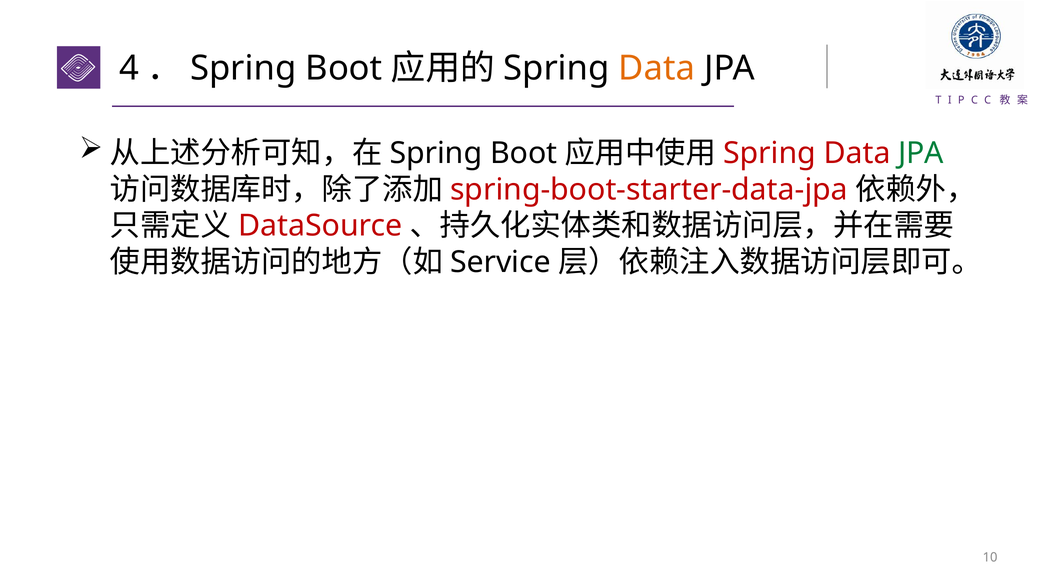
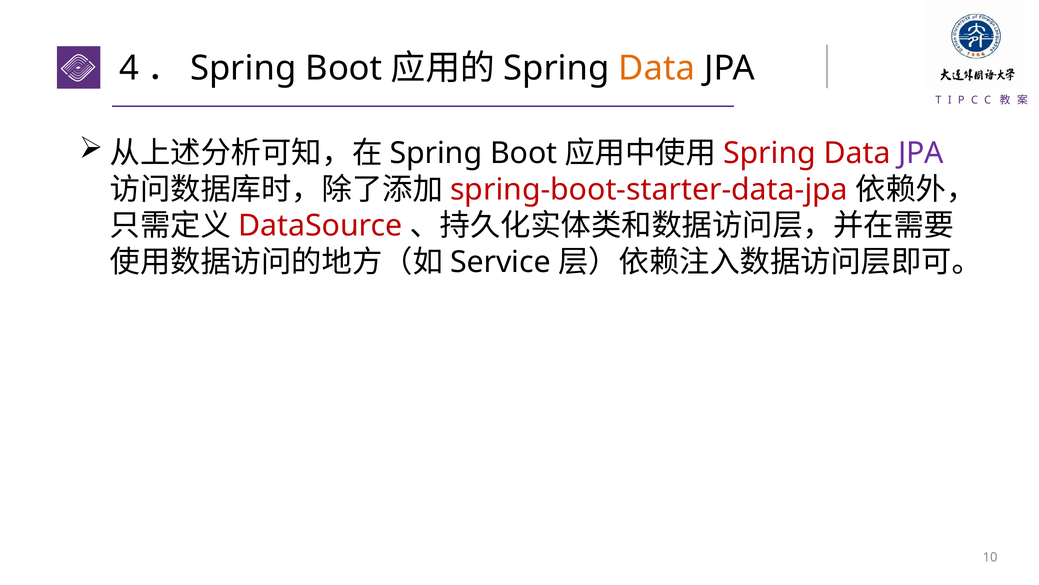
JPA at (921, 153) colour: green -> purple
